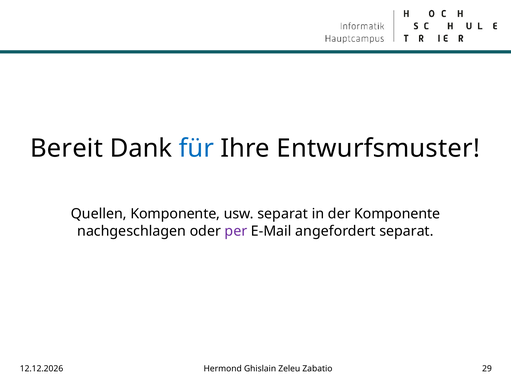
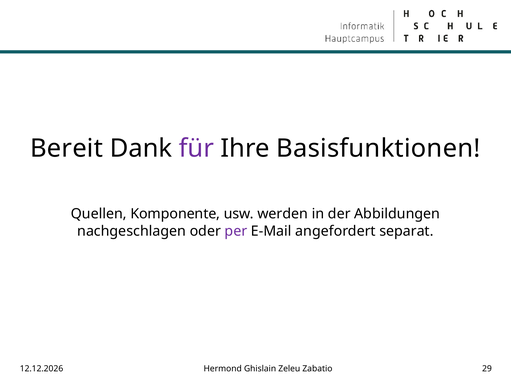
für colour: blue -> purple
Entwurfsmuster: Entwurfsmuster -> Basisfunktionen
usw separat: separat -> werden
der Komponente: Komponente -> Abbildungen
